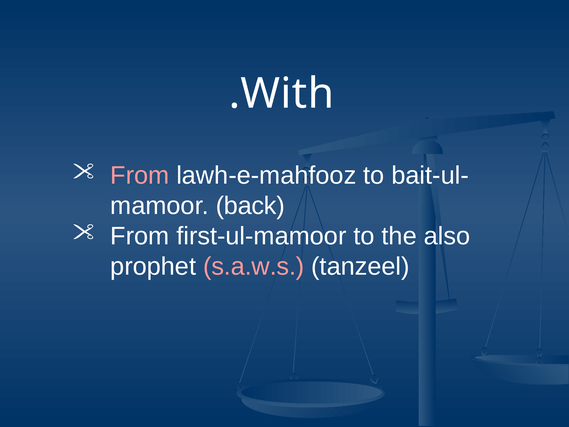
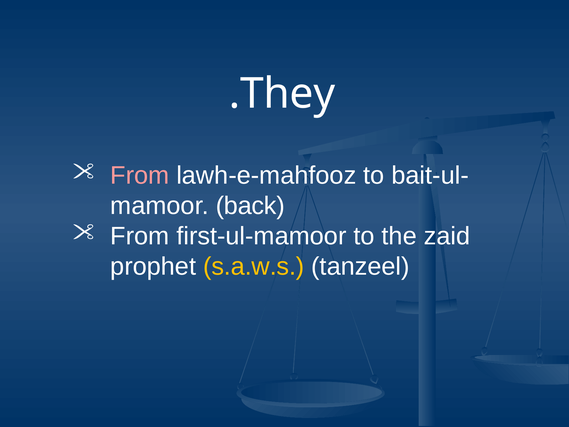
With: With -> They
also: also -> zaid
s.a.w.s colour: pink -> yellow
